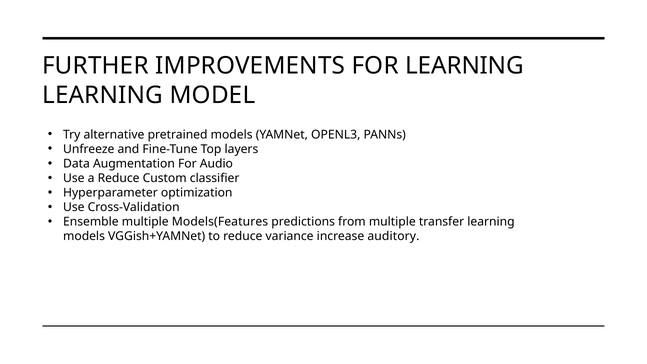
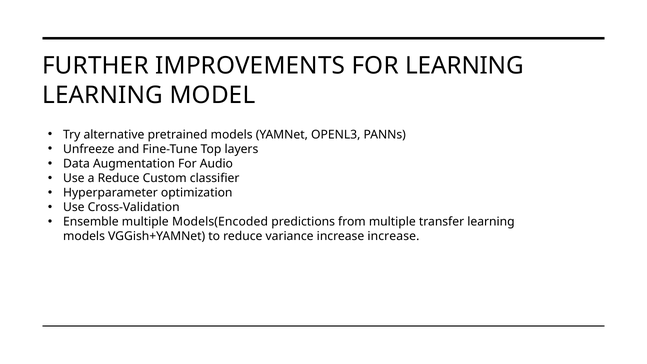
Models(Features: Models(Features -> Models(Encoded
increase auditory: auditory -> increase
